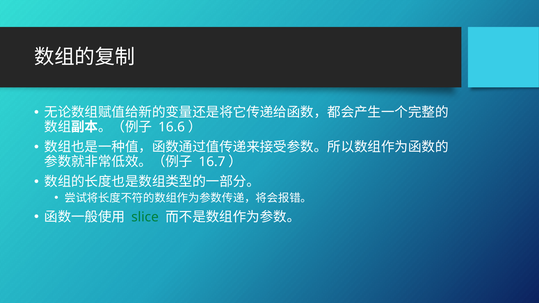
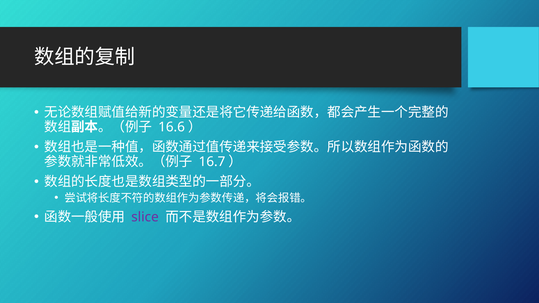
slice colour: green -> purple
